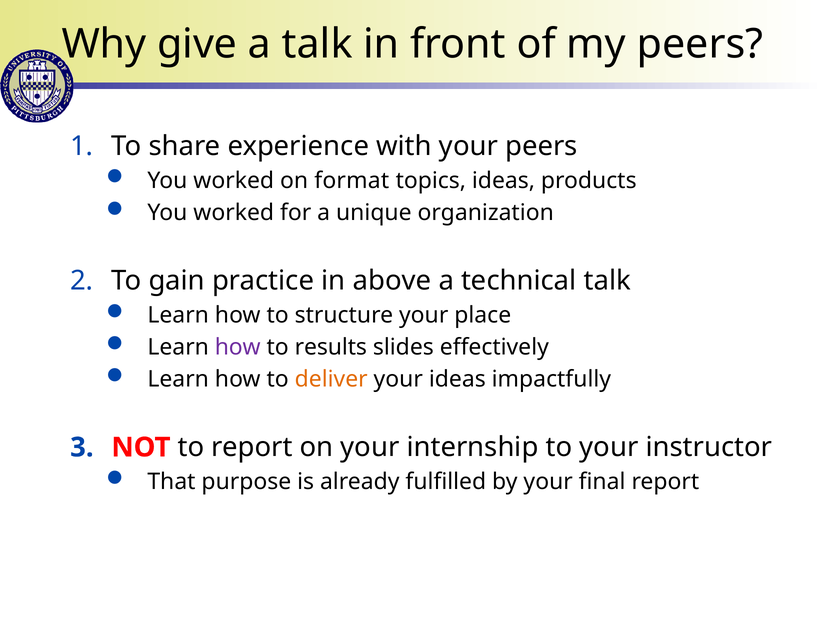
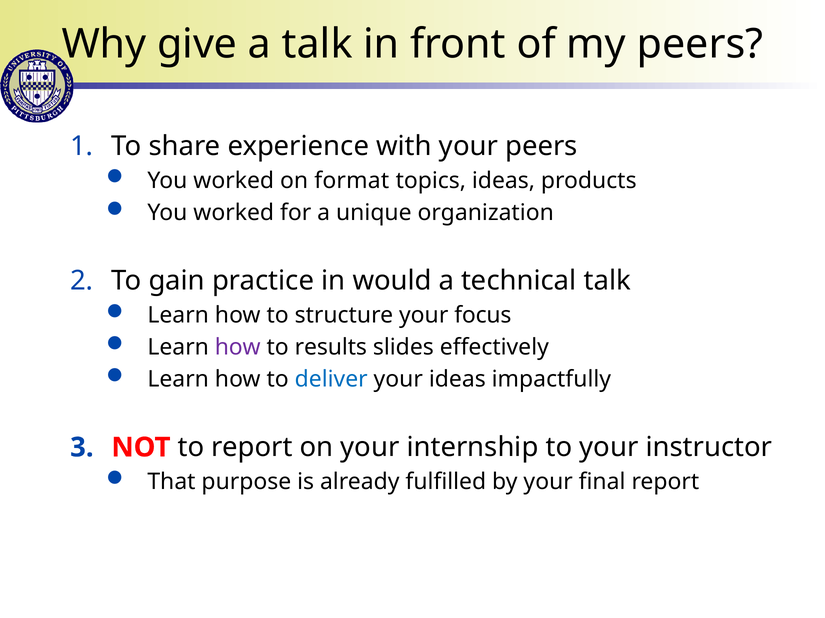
above: above -> would
place: place -> focus
deliver colour: orange -> blue
